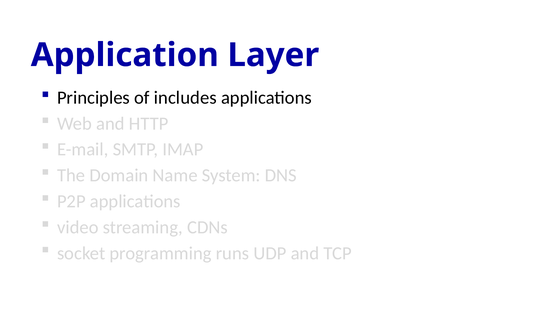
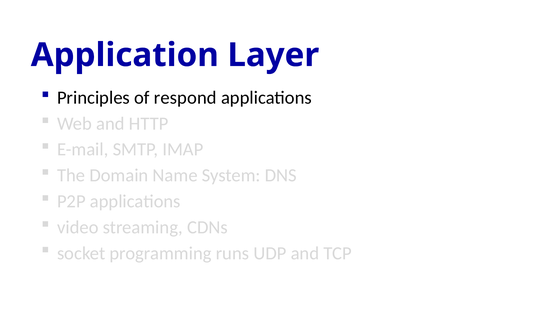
includes: includes -> respond
